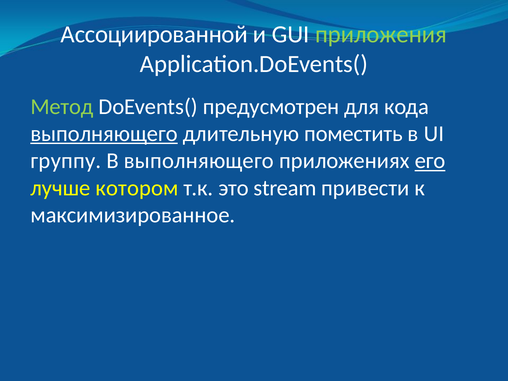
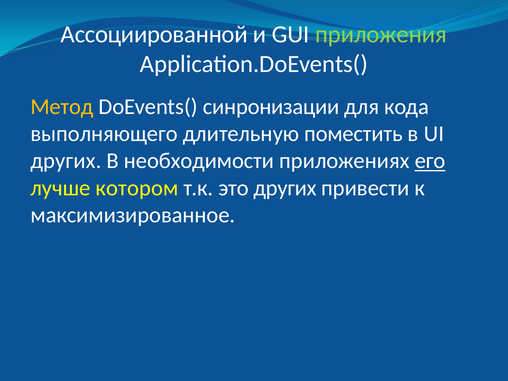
Метод colour: light green -> yellow
предусмотрен: предусмотрен -> синронизации
выполняющего at (104, 134) underline: present -> none
группу at (66, 161): группу -> других
В выполняющего: выполняющего -> необходимости
это stream: stream -> других
